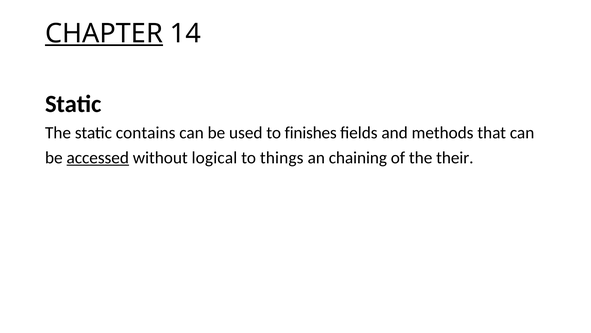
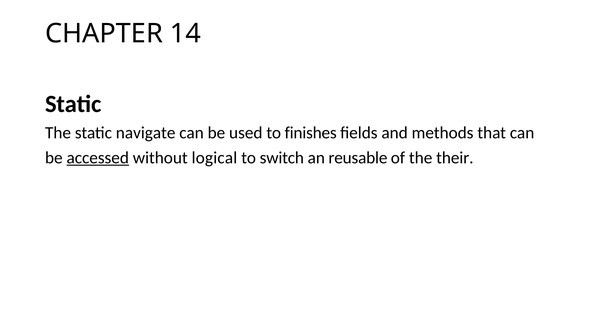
CHAPTER underline: present -> none
contains: contains -> navigate
things: things -> switch
chaining: chaining -> reusable
